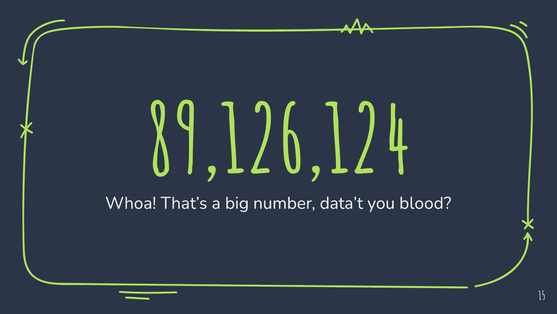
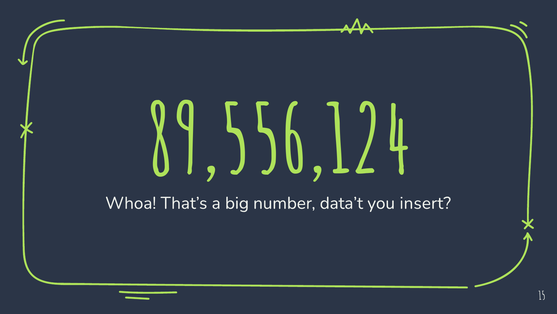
89,126,124: 89,126,124 -> 89,556,124
blood: blood -> insert
